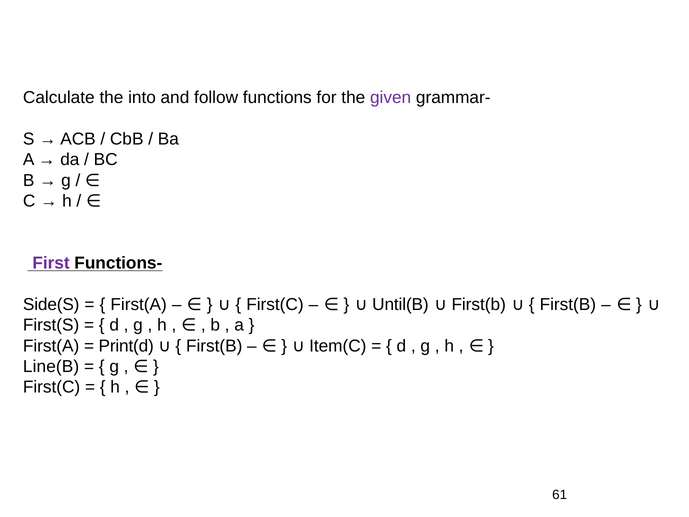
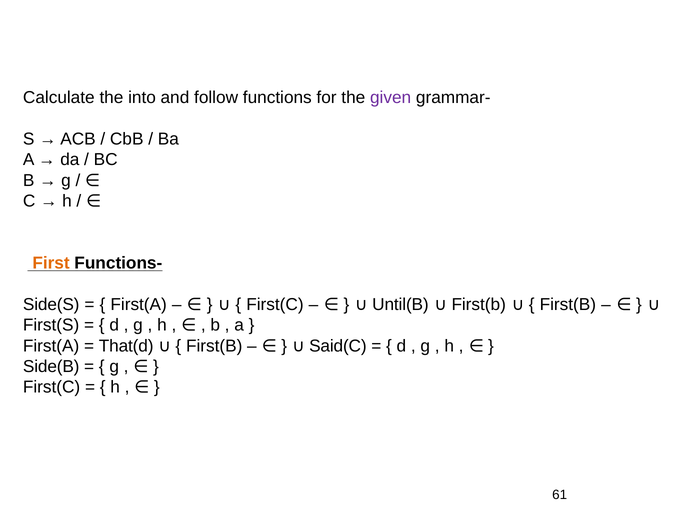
First colour: purple -> orange
Print(d: Print(d -> That(d
Item(C: Item(C -> Said(C
Line(B: Line(B -> Side(B
